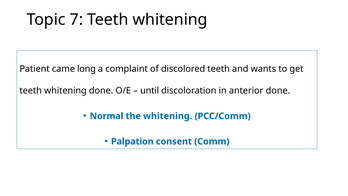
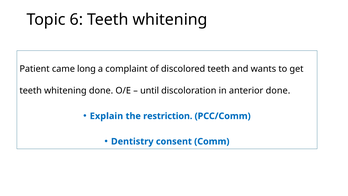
7: 7 -> 6
Normal: Normal -> Explain
the whitening: whitening -> restriction
Palpation: Palpation -> Dentistry
